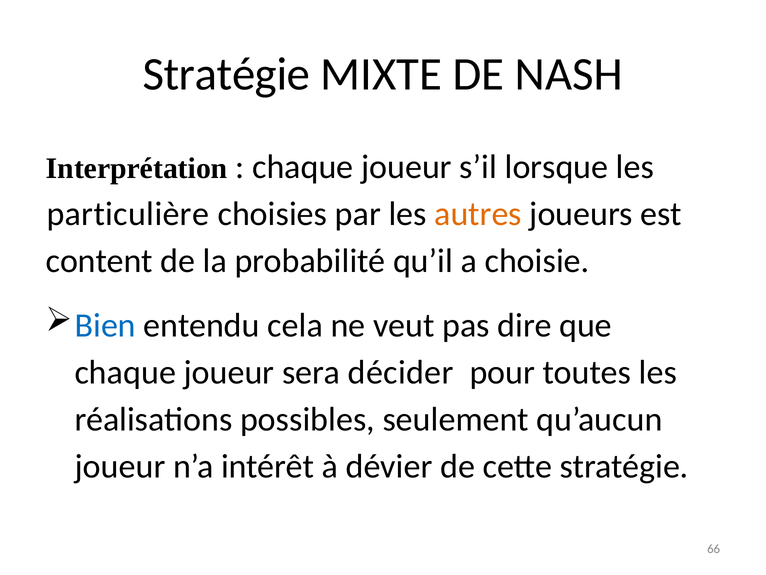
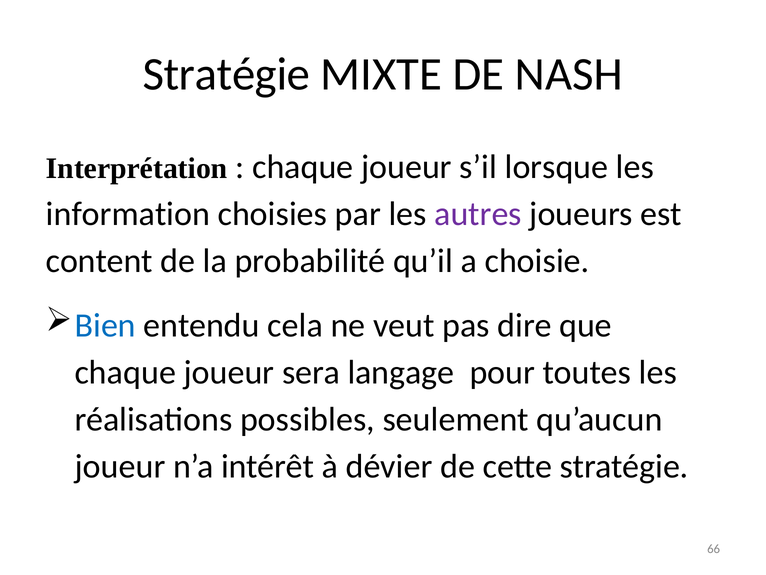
particulière: particulière -> information
autres colour: orange -> purple
décider: décider -> langage
